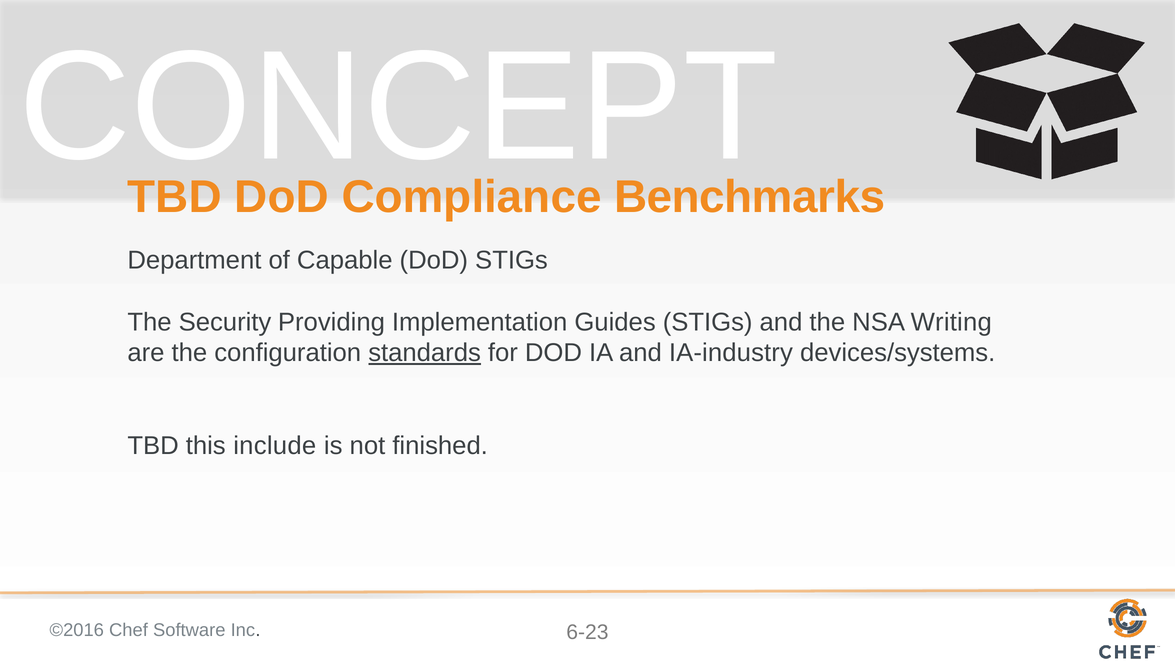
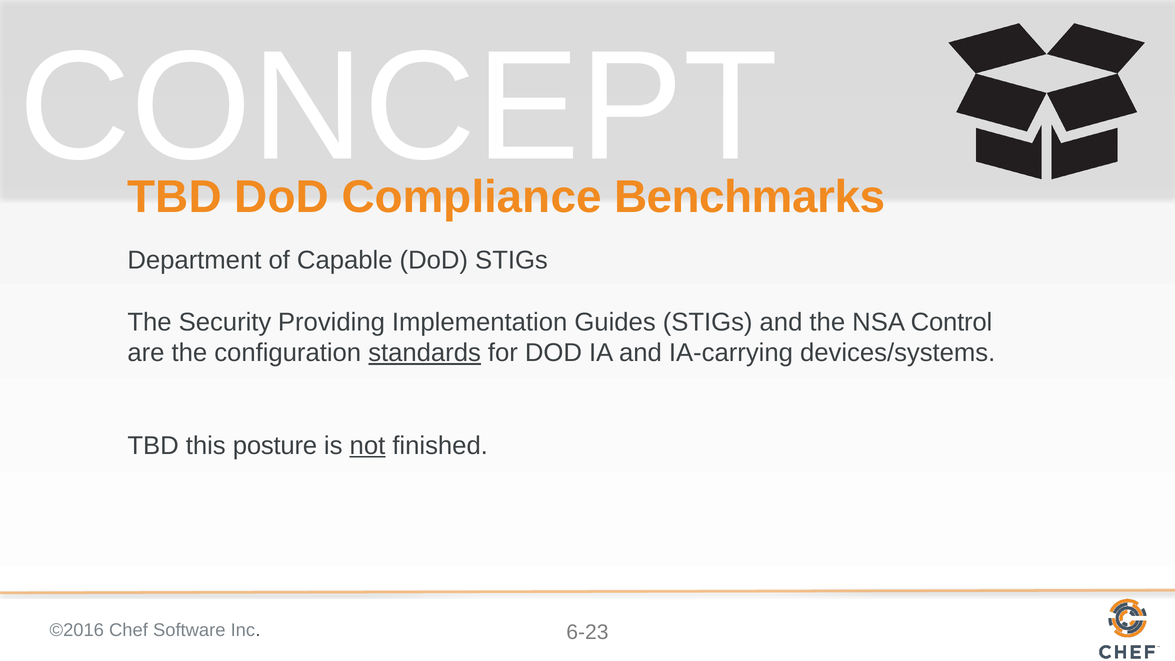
Writing: Writing -> Control
IA-industry: IA-industry -> IA-carrying
include: include -> posture
not underline: none -> present
